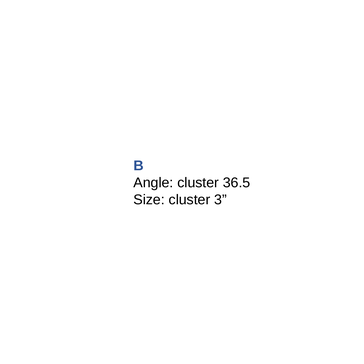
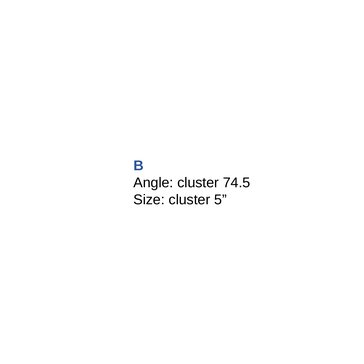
36.5: 36.5 -> 74.5
3: 3 -> 5
